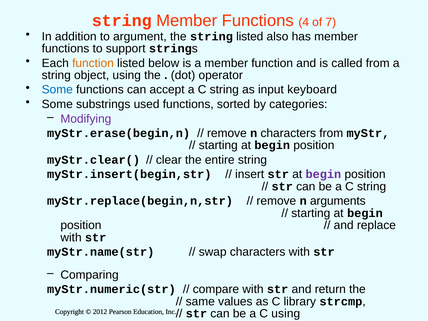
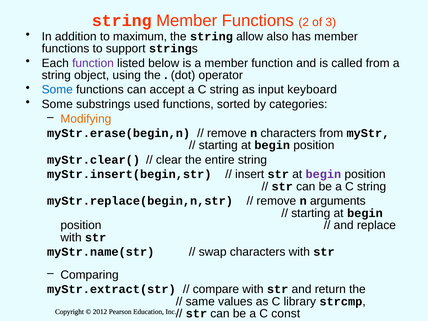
4: 4 -> 2
7: 7 -> 3
argument: argument -> maximum
string listed: listed -> allow
function at (93, 63) colour: orange -> purple
Modifying colour: purple -> orange
myStr.numeric(str: myStr.numeric(str -> myStr.extract(str
C using: using -> const
